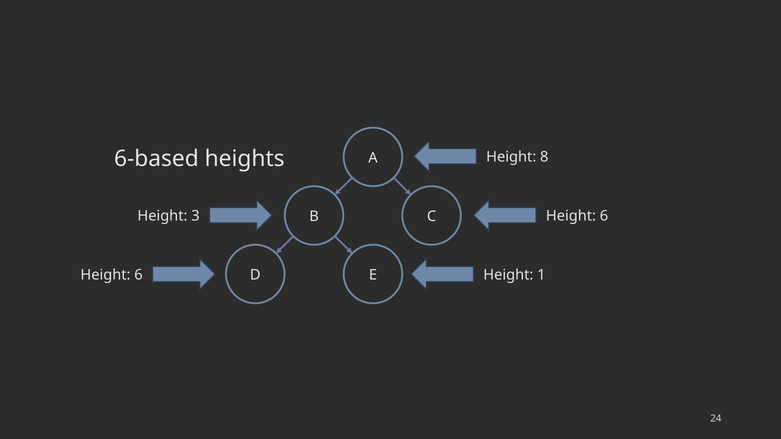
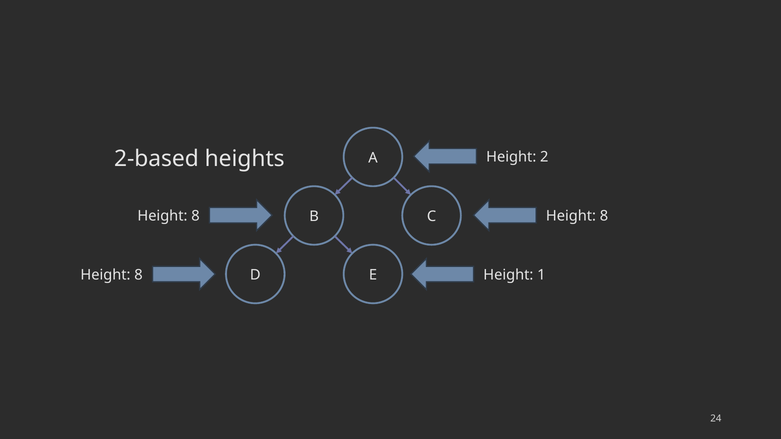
6-based: 6-based -> 2-based
8: 8 -> 2
3 at (195, 216): 3 -> 8
6 at (604, 216): 6 -> 8
6 at (139, 275): 6 -> 8
